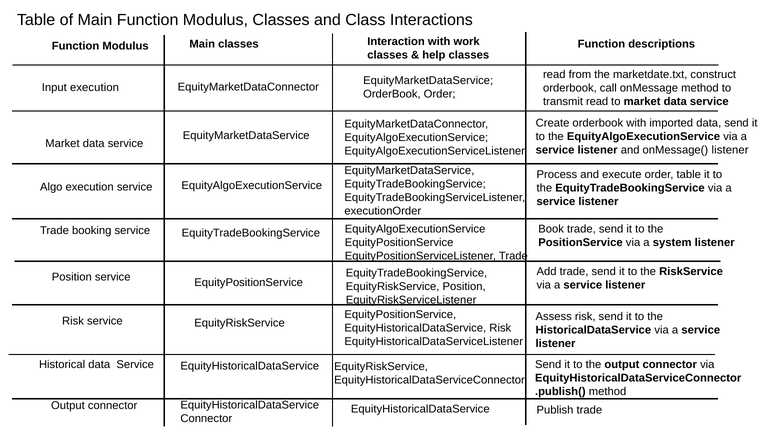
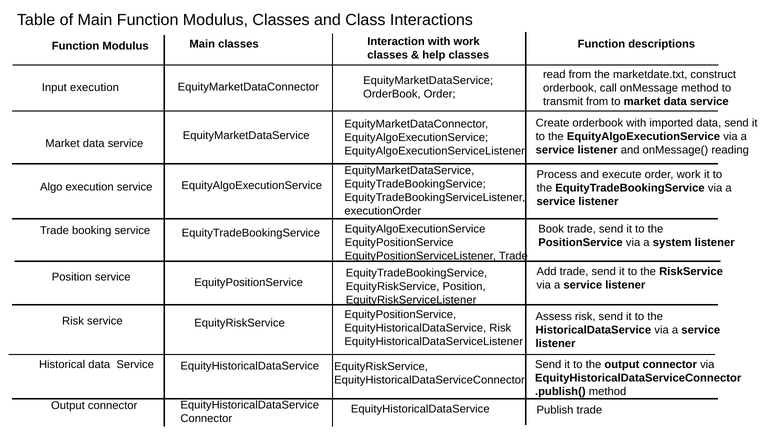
transmit read: read -> from
onMessage( listener: listener -> reading
order table: table -> work
